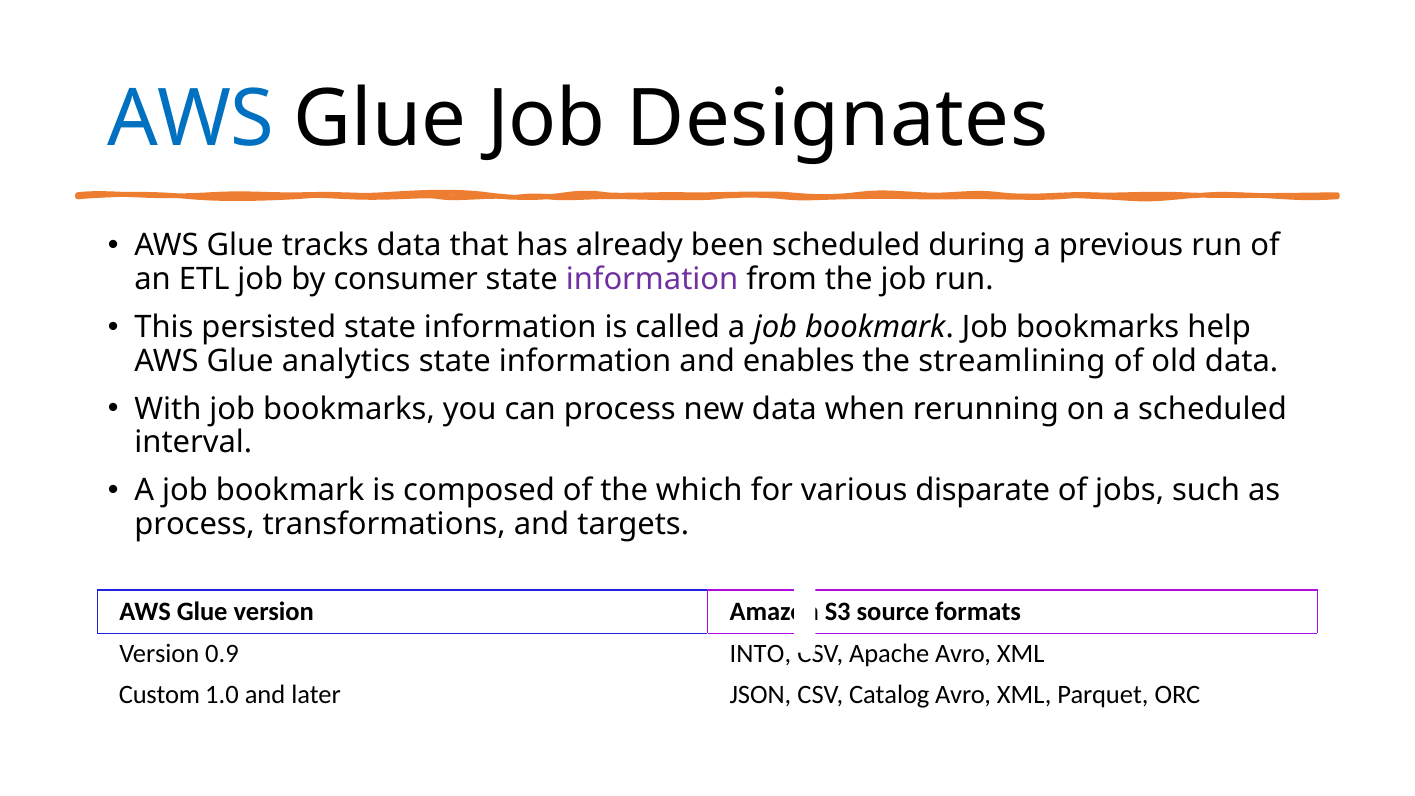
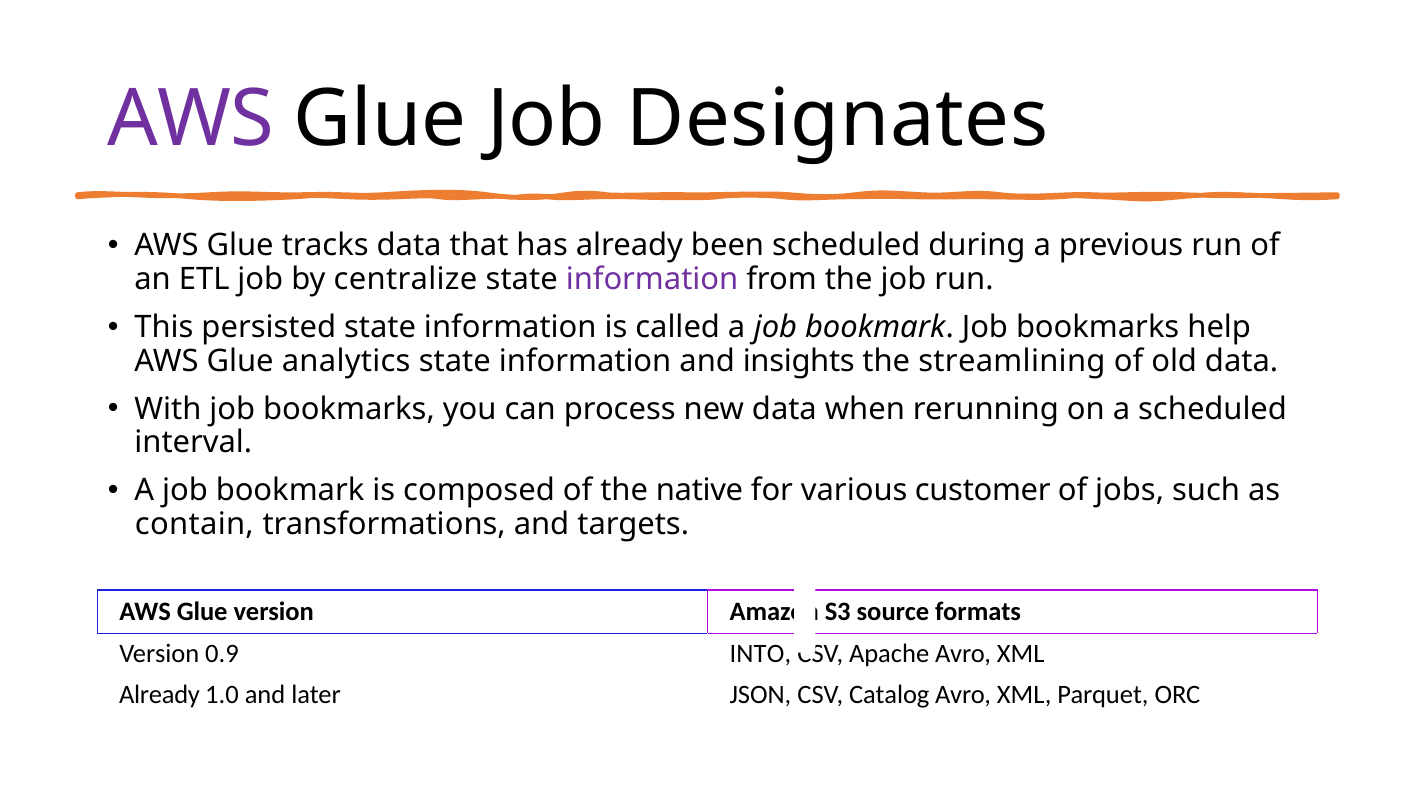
AWS at (191, 119) colour: blue -> purple
consumer: consumer -> centralize
enables: enables -> insights
which: which -> native
disparate: disparate -> customer
process at (195, 524): process -> contain
Custom at (159, 695): Custom -> Already
